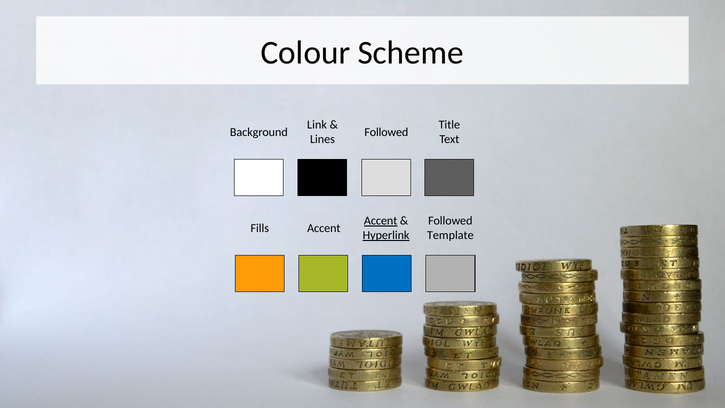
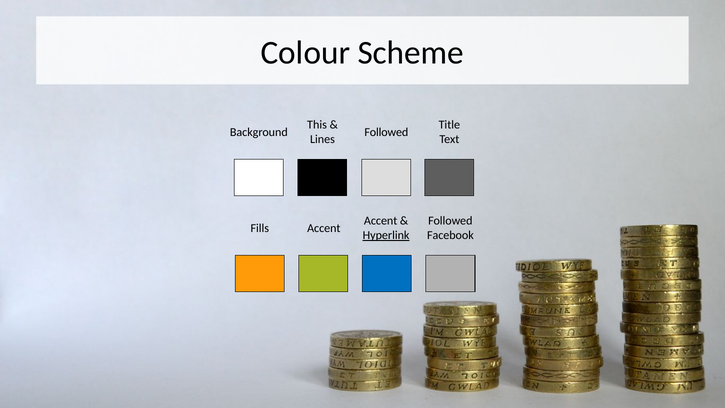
Link: Link -> This
Accent at (381, 221) underline: present -> none
Template: Template -> Facebook
